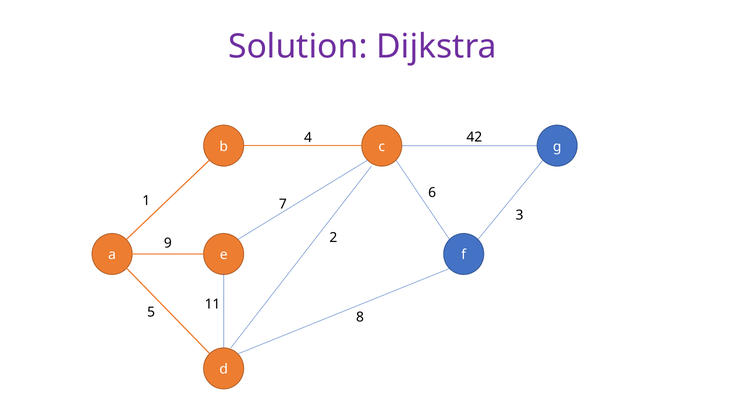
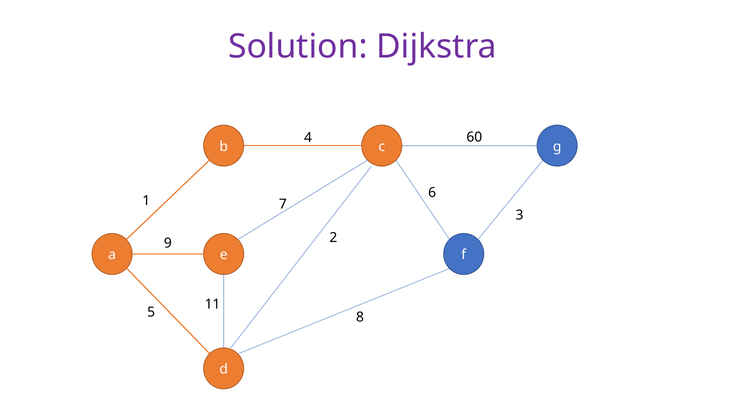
42: 42 -> 60
